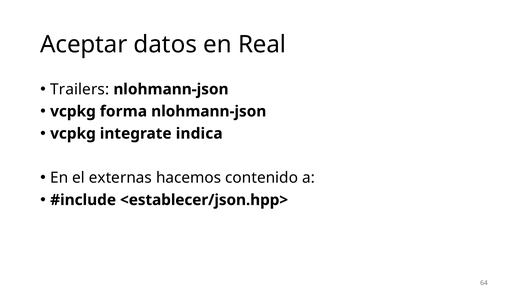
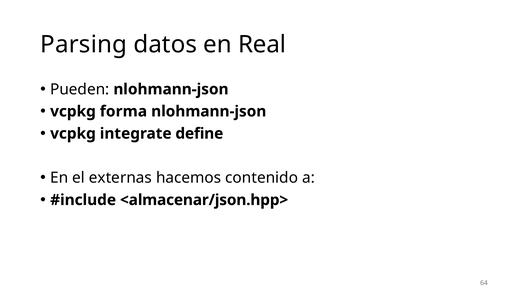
Aceptar: Aceptar -> Parsing
Trailers: Trailers -> Pueden
indica: indica -> define
<establecer/json.hpp>: <establecer/json.hpp> -> <almacenar/json.hpp>
